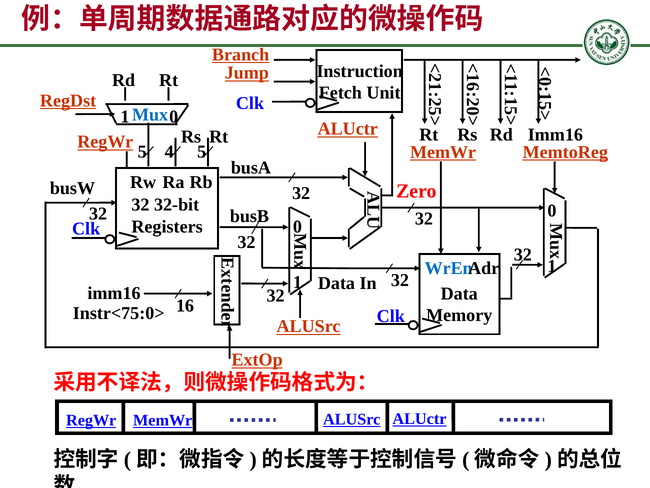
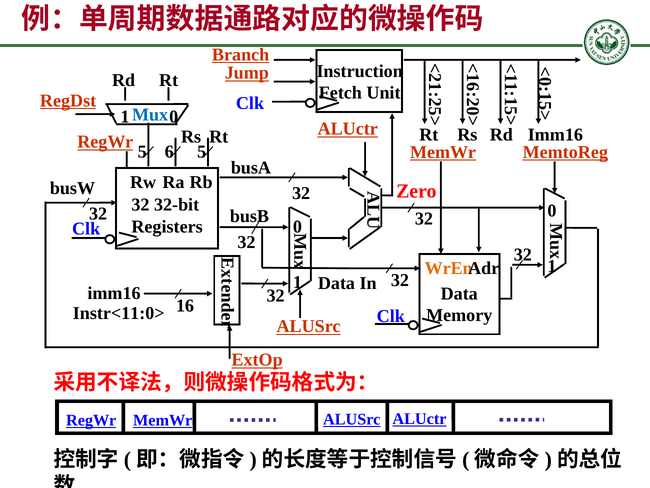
5 4: 4 -> 6
WrEn colour: blue -> orange
Instr<75:0>: Instr<75:0> -> Instr<11:0>
